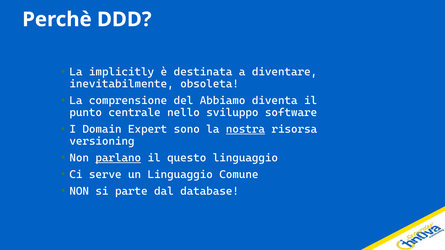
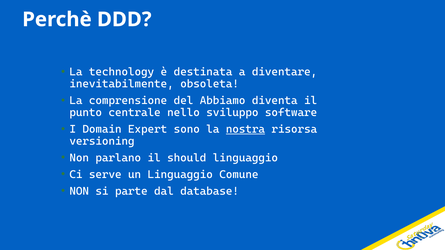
implicitly: implicitly -> technology
parlano underline: present -> none
questo: questo -> should
